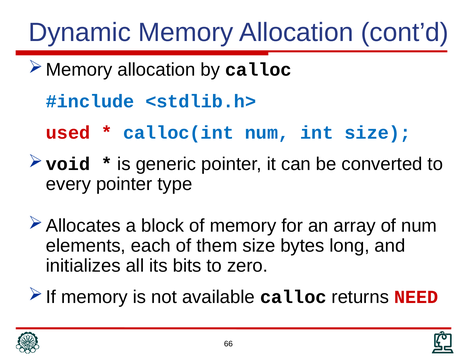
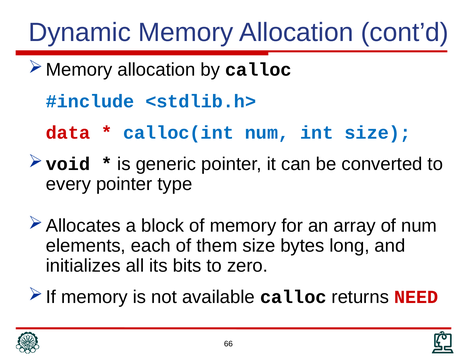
used: used -> data
